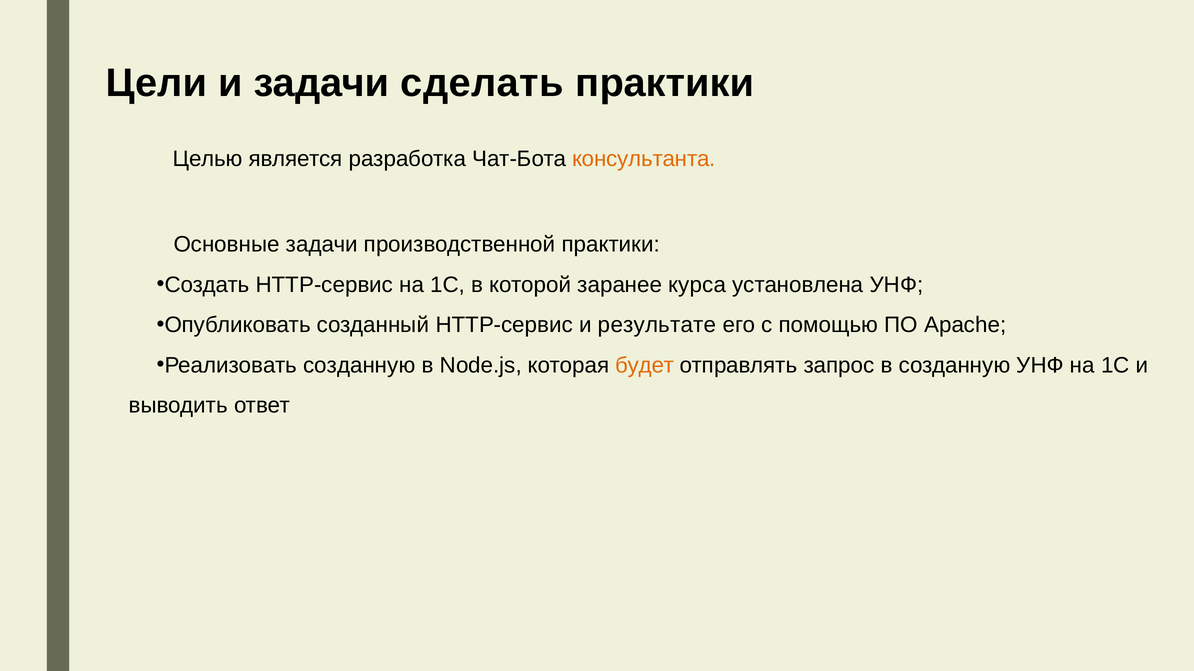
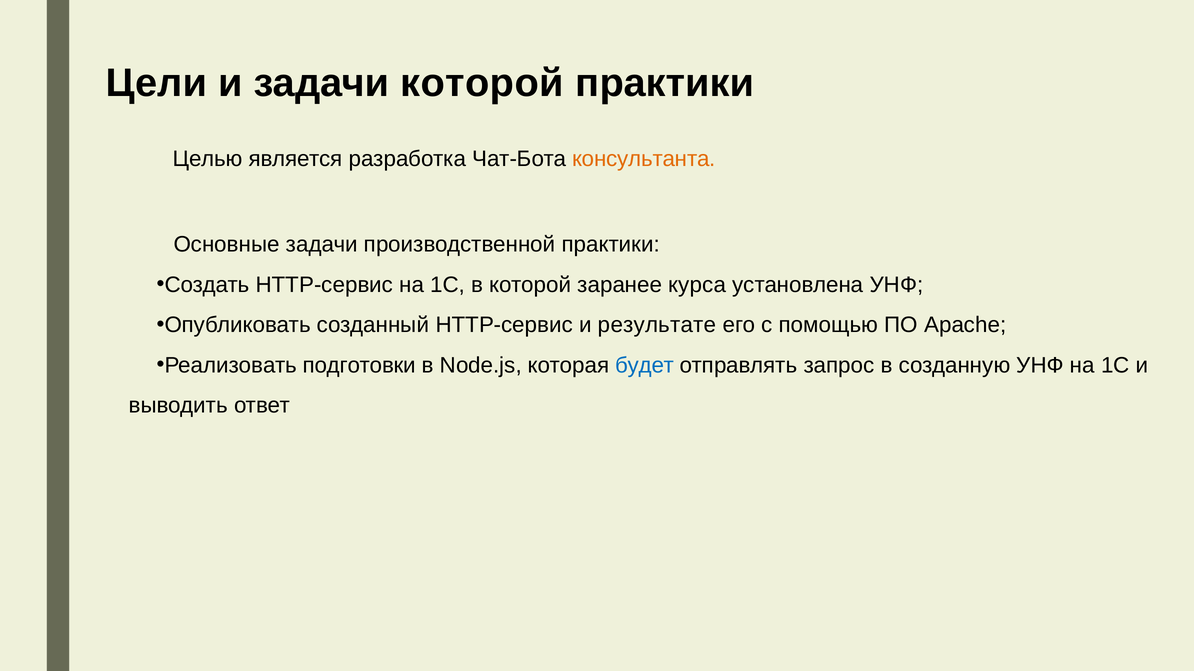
задачи сделать: сделать -> которой
Реализовать созданную: созданную -> подготовки
будет colour: orange -> blue
